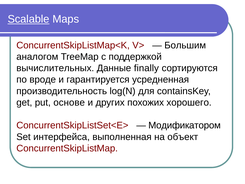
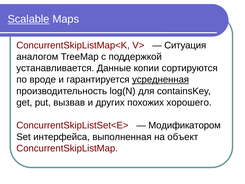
Большим: Большим -> Ситуация
вычислительных: вычислительных -> устанавливается
finally: finally -> копии
усредненная underline: none -> present
основе: основе -> вызвав
